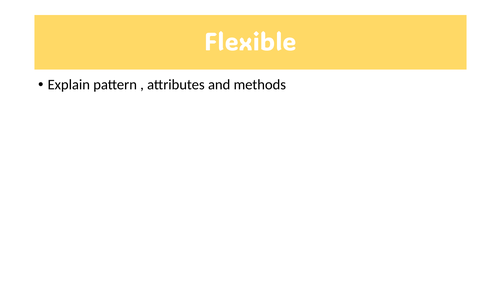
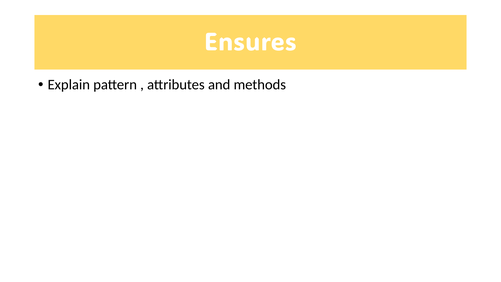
Flexible: Flexible -> Ensures
